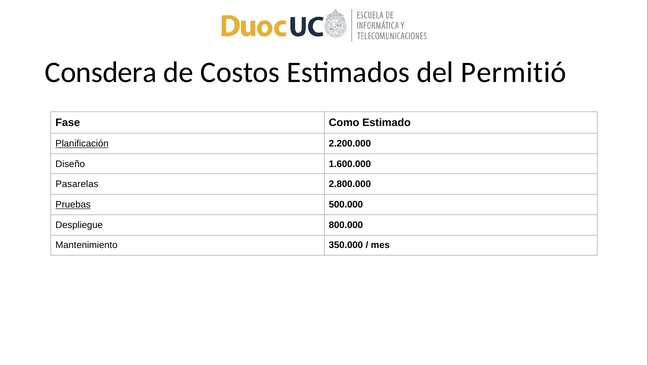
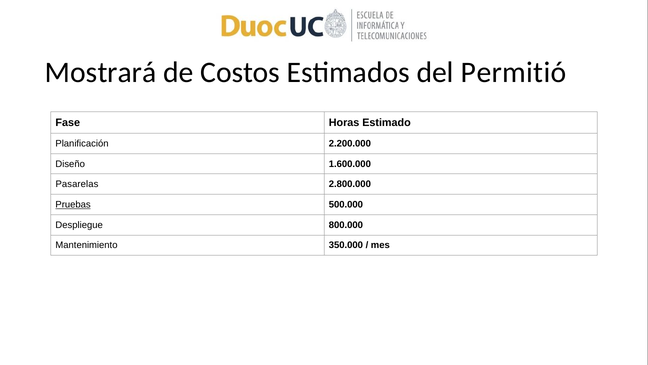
Consdera: Consdera -> Mostrará
Como: Como -> Horas
Planificación underline: present -> none
